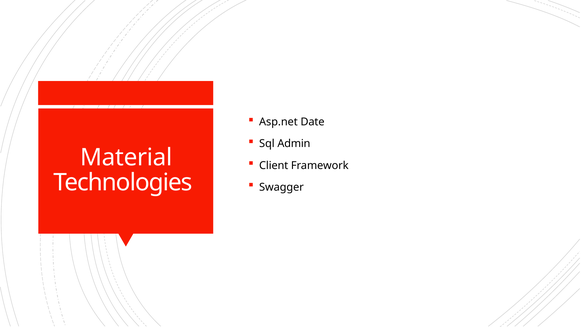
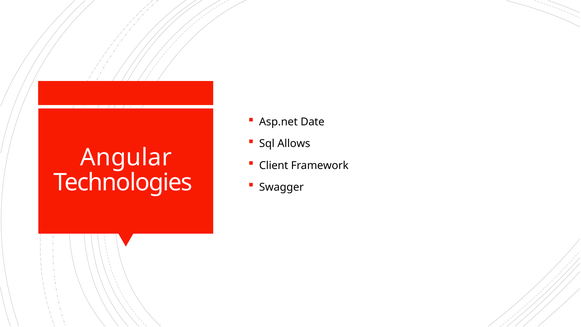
Admin: Admin -> Allows
Material: Material -> Angular
